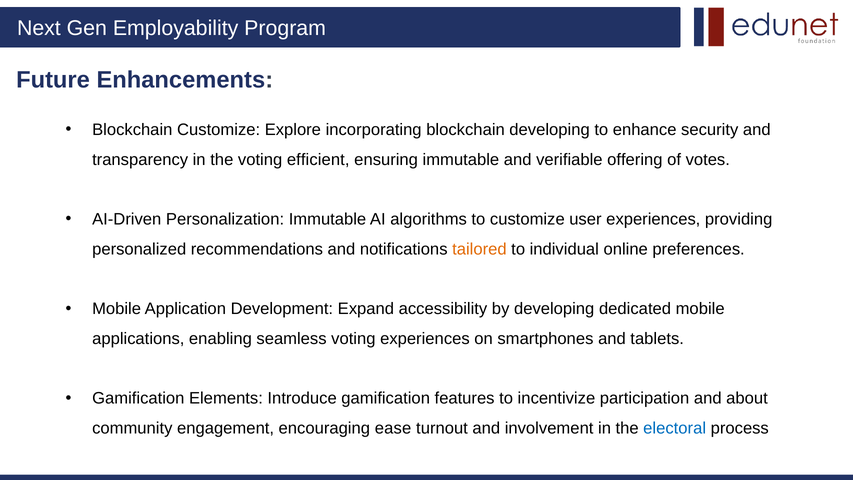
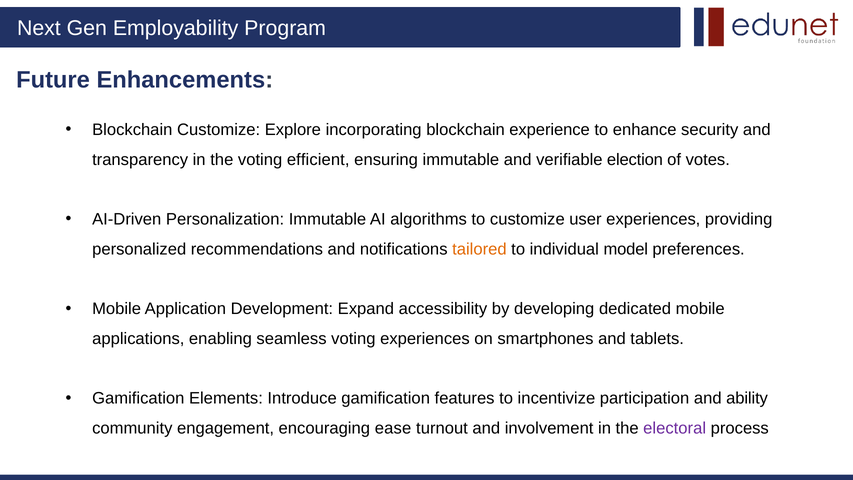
blockchain developing: developing -> experience
offering: offering -> election
online: online -> model
about: about -> ability
electoral colour: blue -> purple
